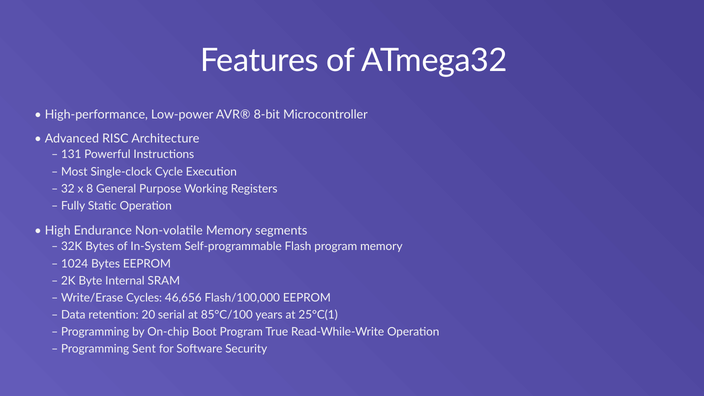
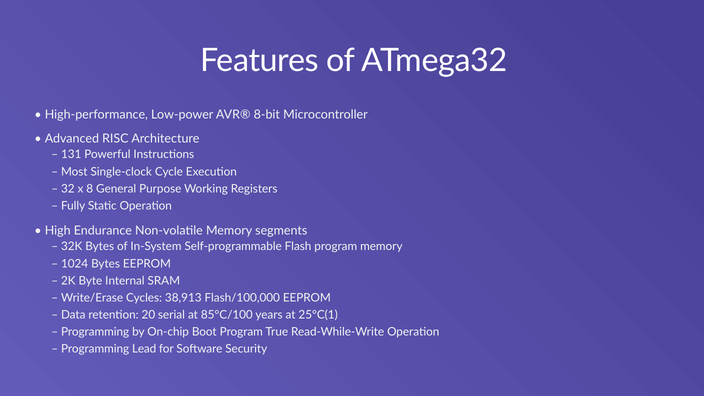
46,656: 46,656 -> 38,913
Sent: Sent -> Lead
